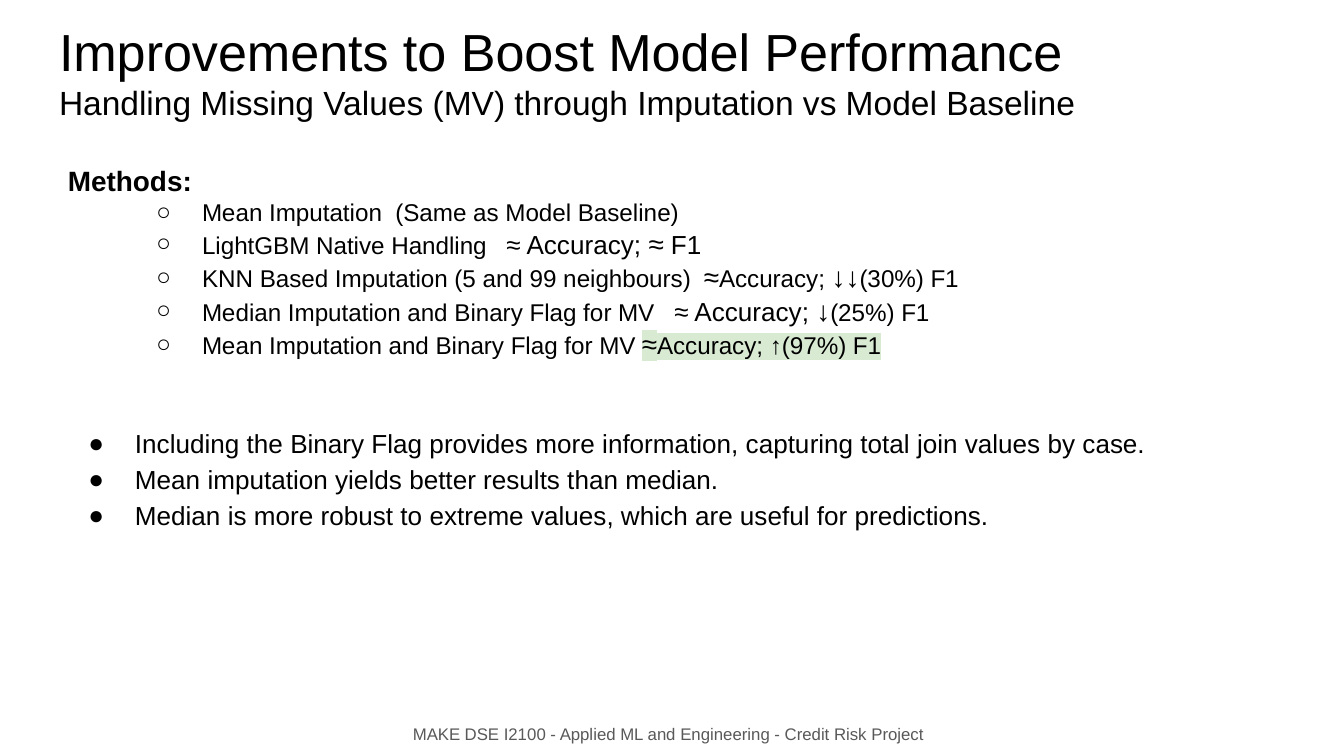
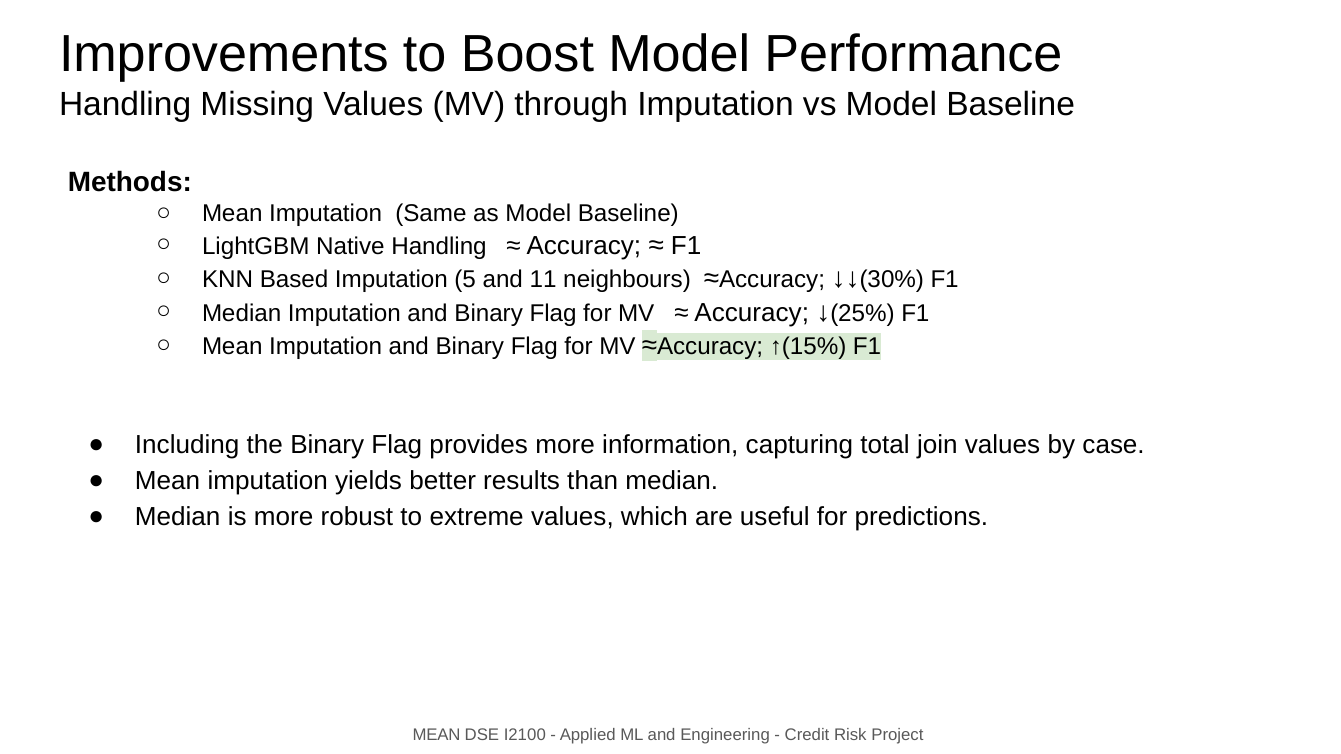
99: 99 -> 11
↑(97%: ↑(97% -> ↑(15%
MAKE at (437, 735): MAKE -> MEAN
